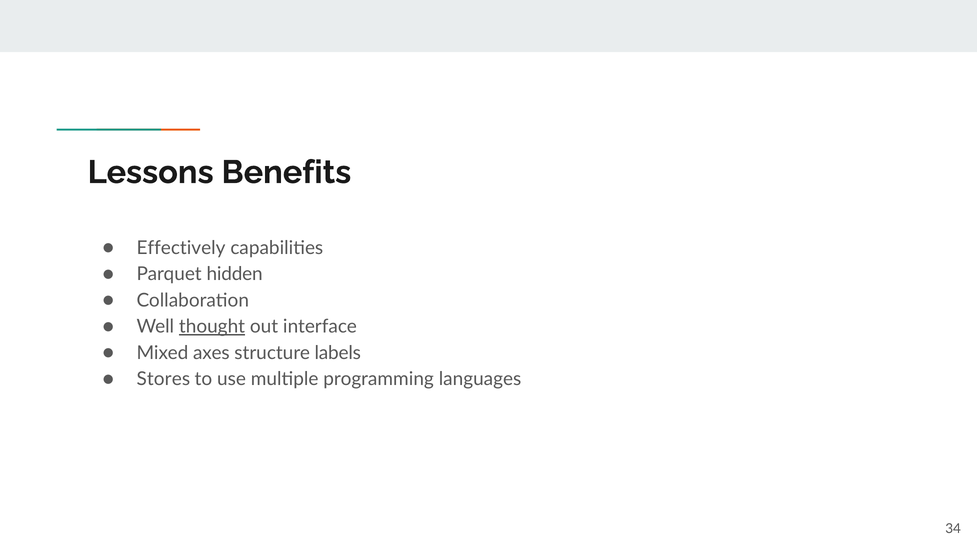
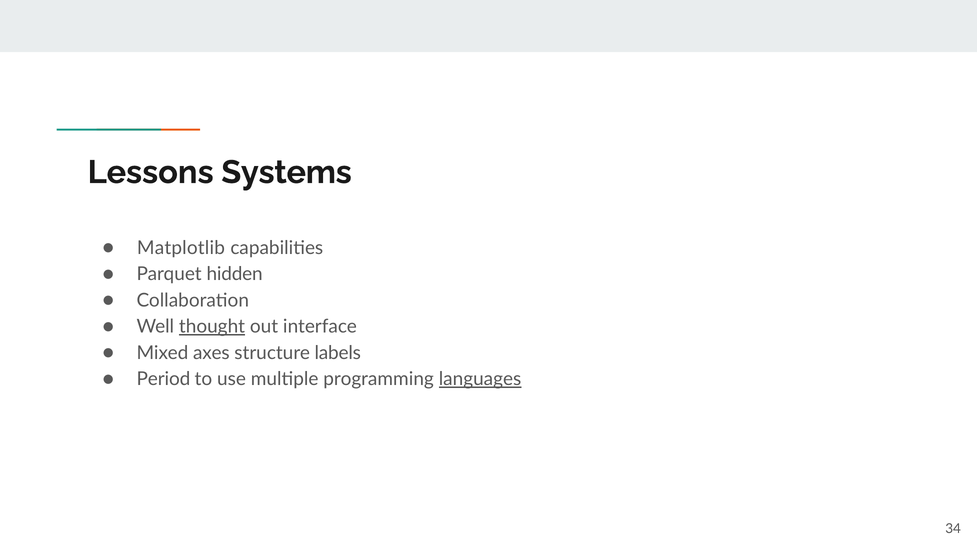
Benefits: Benefits -> Systems
Effectively: Effectively -> Matplotlib
Stores: Stores -> Period
languages underline: none -> present
